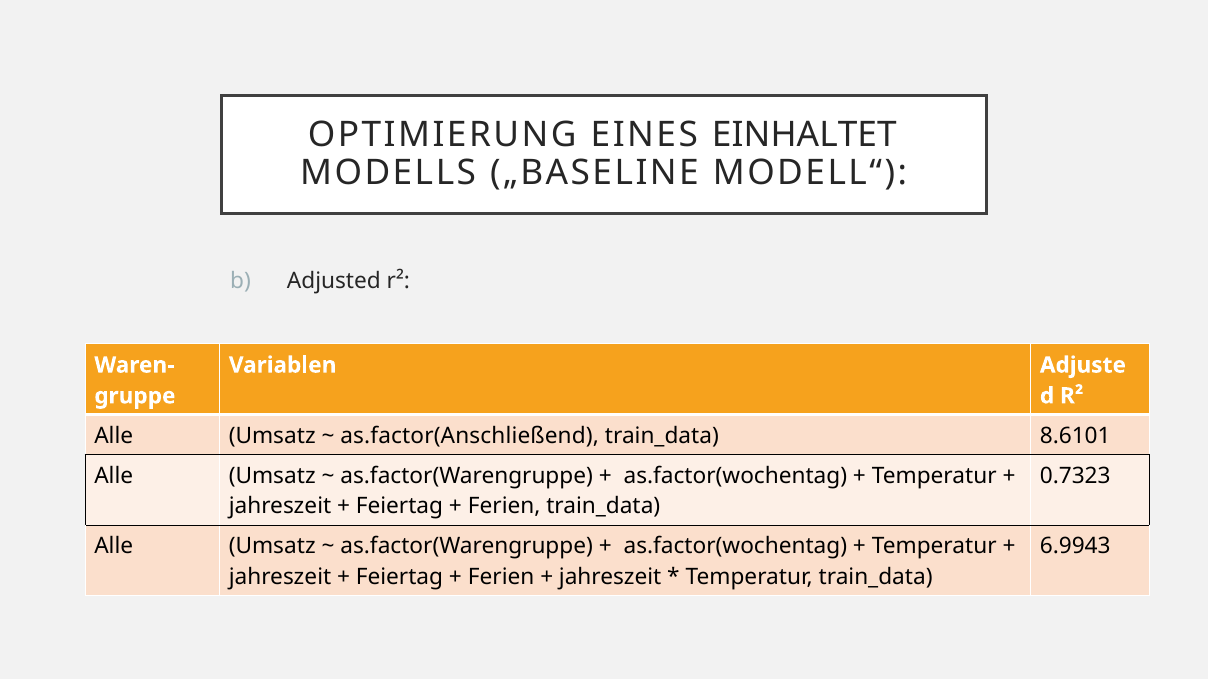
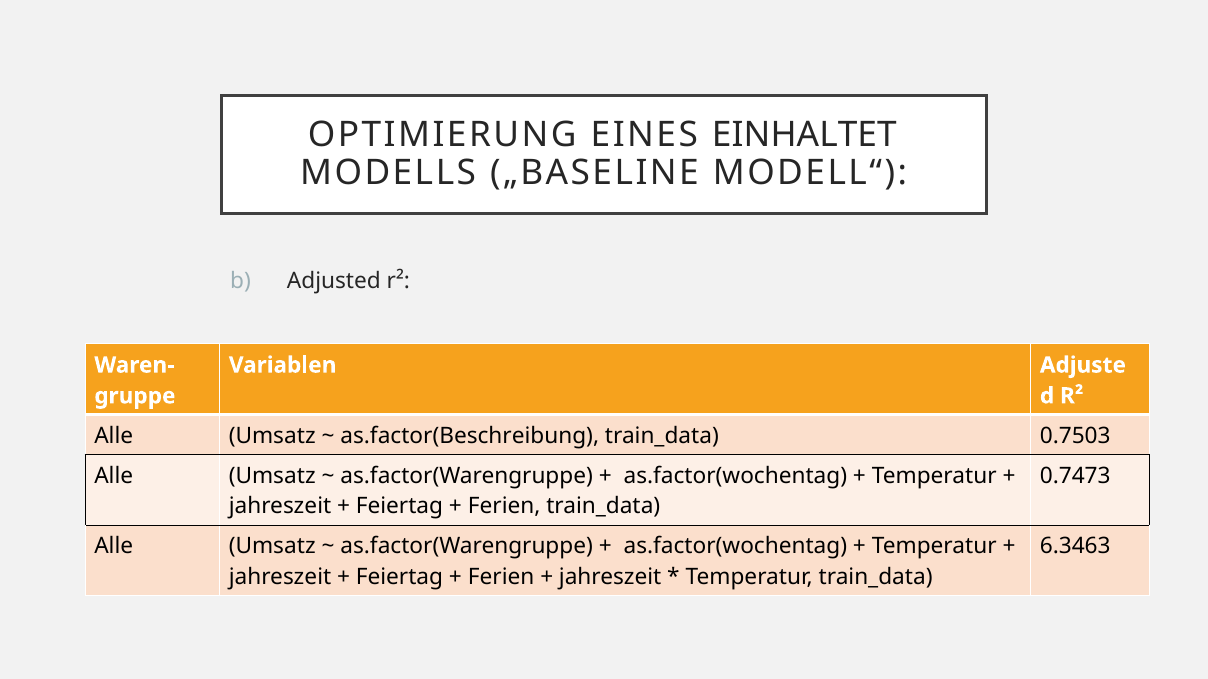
as.factor(Anschließend: as.factor(Anschließend -> as.factor(Beschreibung
8.6101: 8.6101 -> 0.7503
0.7323: 0.7323 -> 0.7473
6.9943: 6.9943 -> 6.3463
